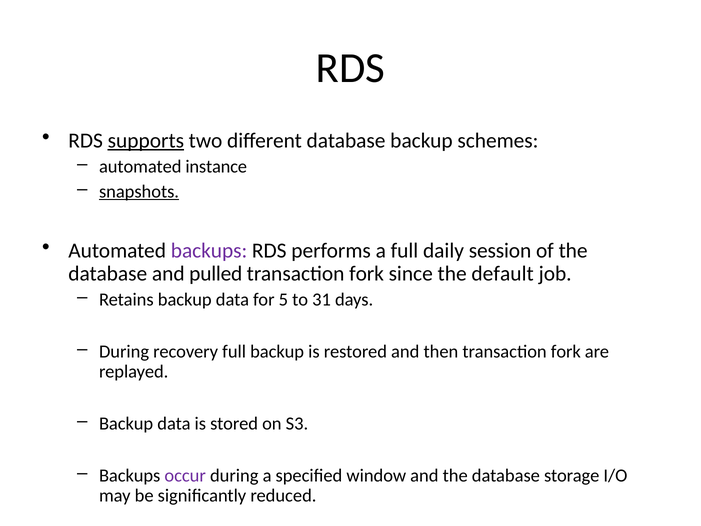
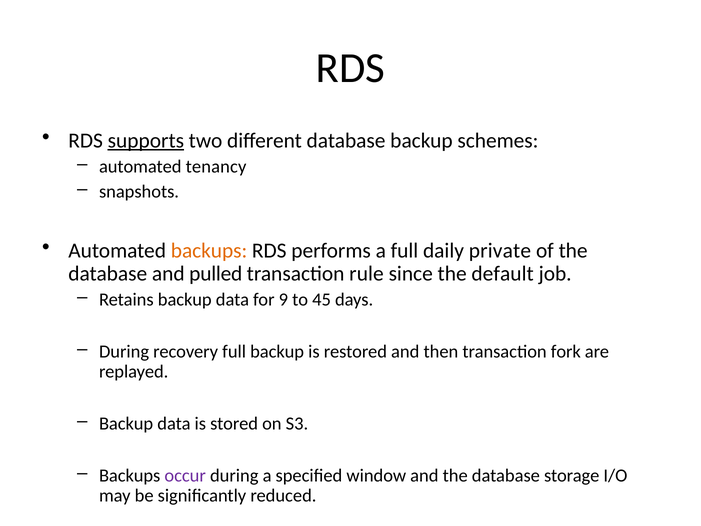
instance: instance -> tenancy
snapshots underline: present -> none
backups at (209, 250) colour: purple -> orange
session: session -> private
fork at (367, 273): fork -> rule
5: 5 -> 9
31: 31 -> 45
